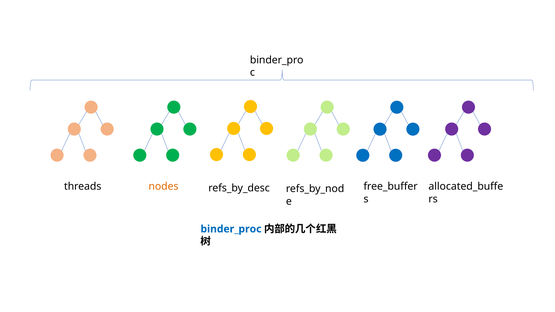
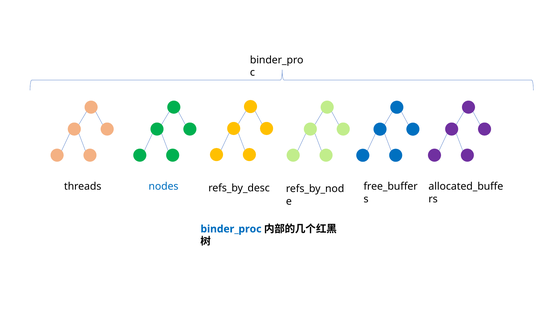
nodes colour: orange -> blue
